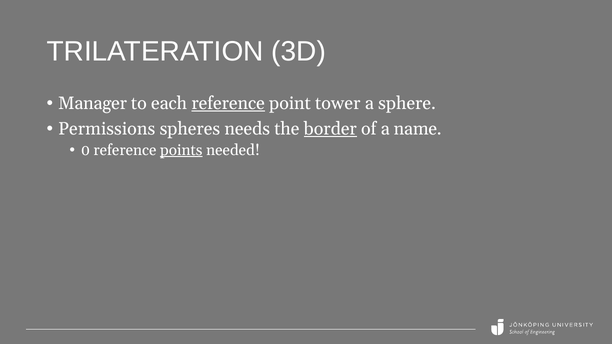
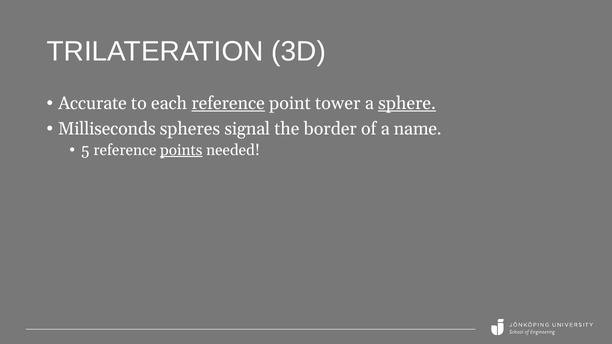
Manager: Manager -> Accurate
sphere underline: none -> present
Permissions: Permissions -> Milliseconds
needs: needs -> signal
border underline: present -> none
0: 0 -> 5
